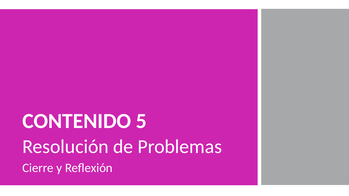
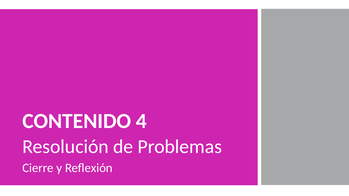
5: 5 -> 4
